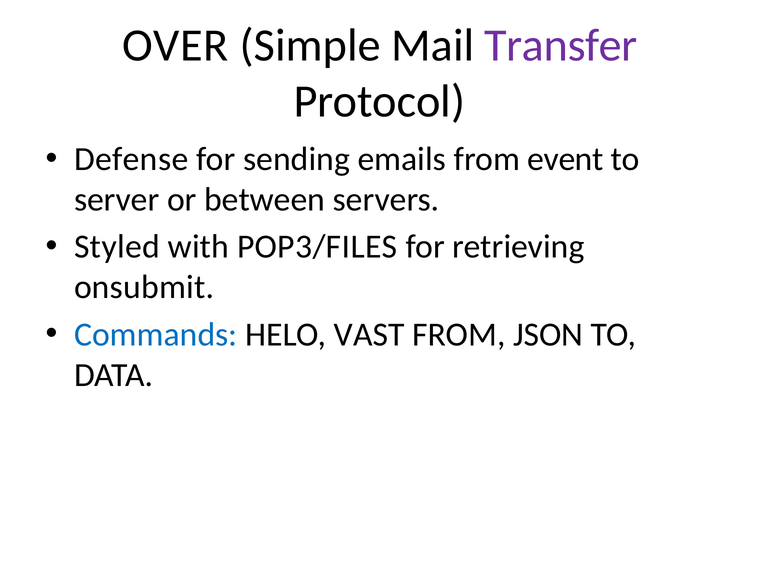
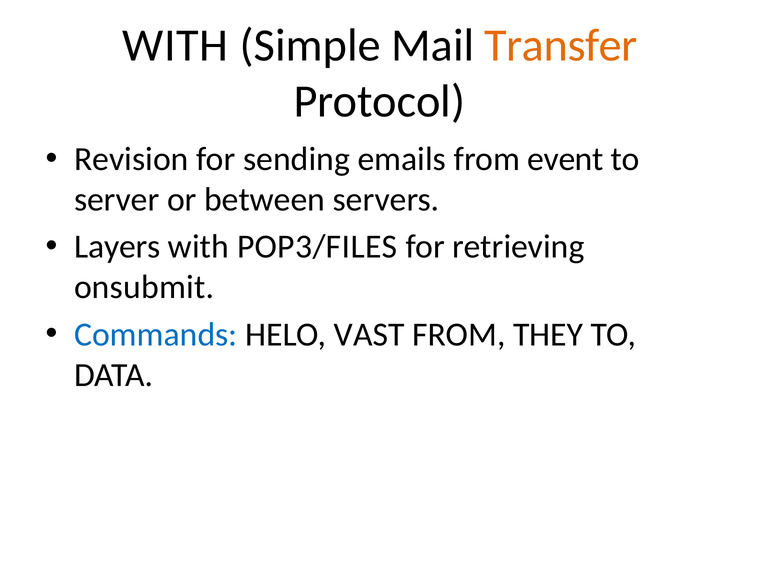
OVER at (175, 46): OVER -> WITH
Transfer colour: purple -> orange
Defense: Defense -> Revision
Styled: Styled -> Layers
JSON: JSON -> THEY
